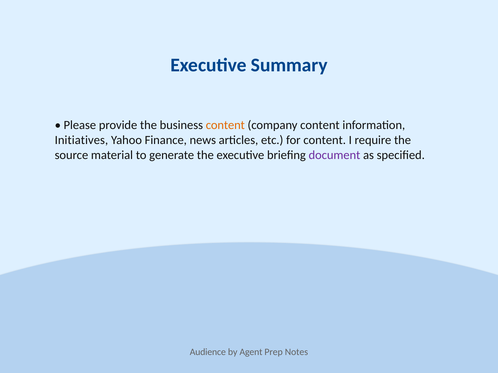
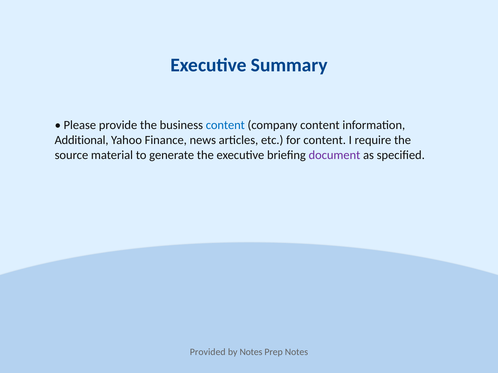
content at (225, 125) colour: orange -> blue
Initiatives: Initiatives -> Additional
Audience: Audience -> Provided
by Agent: Agent -> Notes
